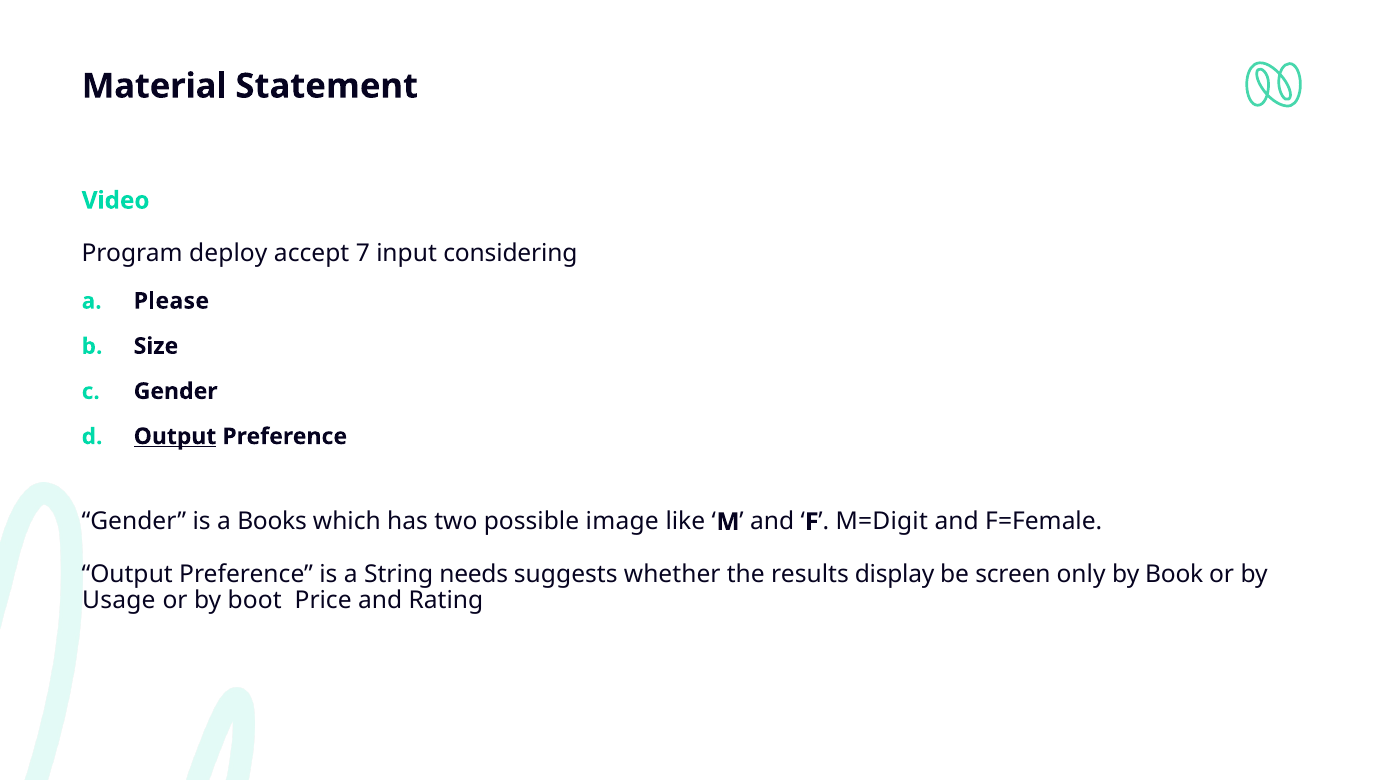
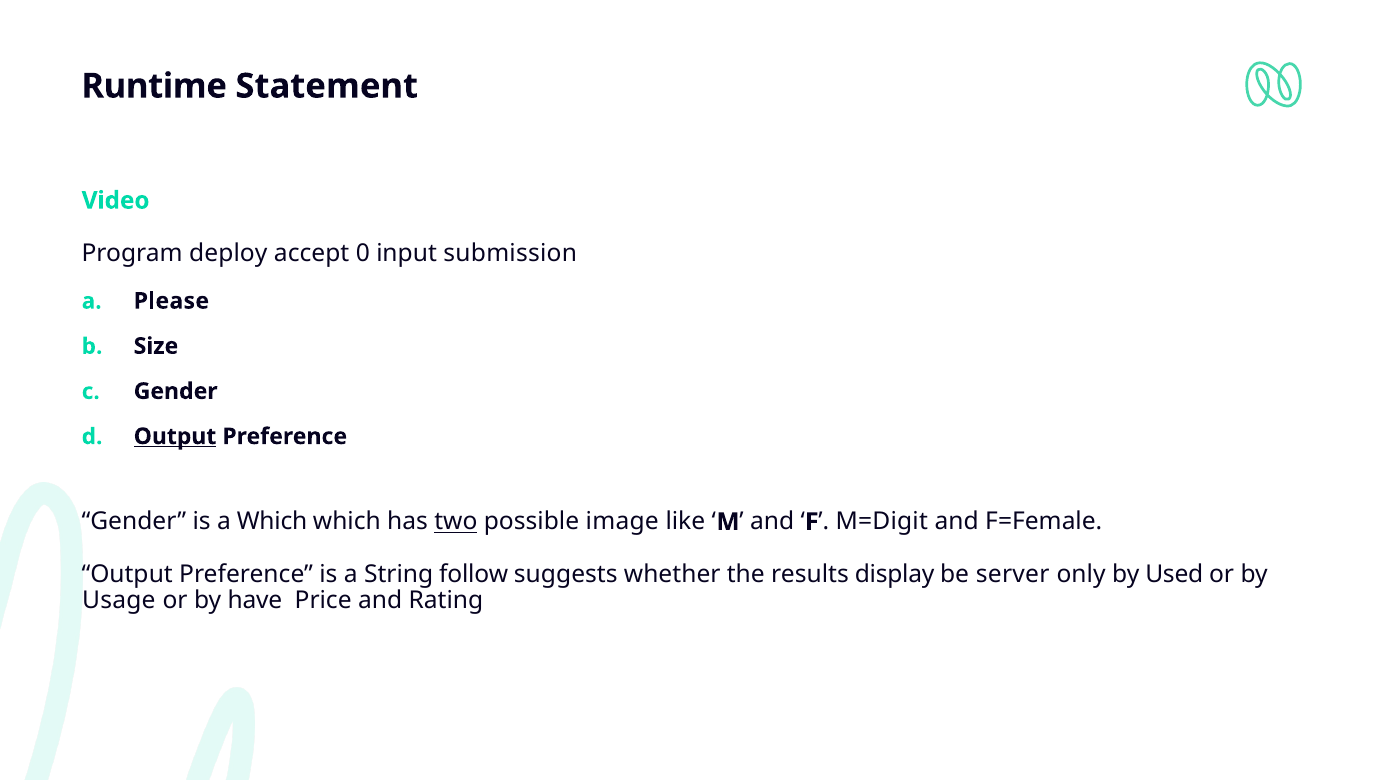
Material: Material -> Runtime
7: 7 -> 0
considering: considering -> submission
a Books: Books -> Which
two underline: none -> present
needs: needs -> follow
screen: screen -> server
Book: Book -> Used
boot: boot -> have
